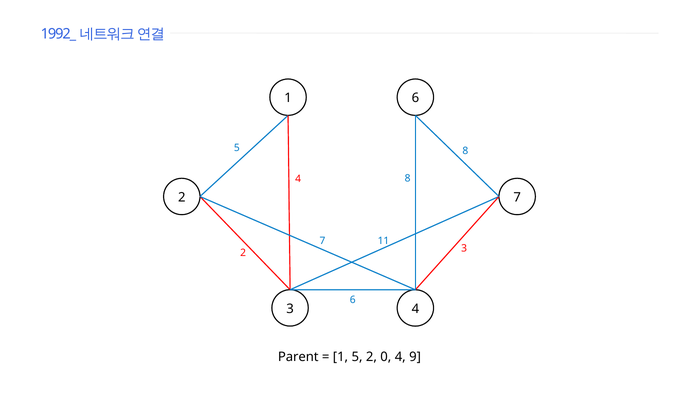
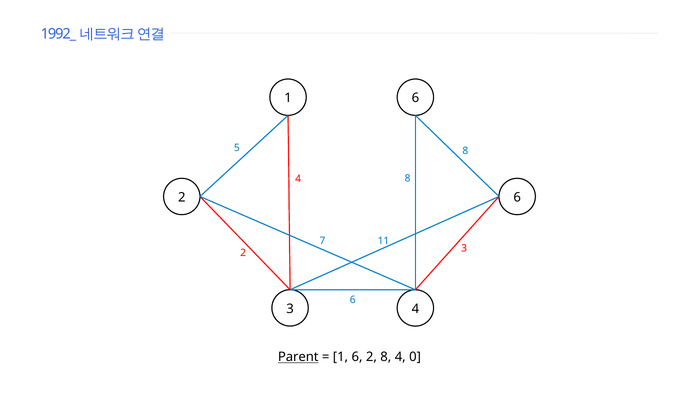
7 at (517, 197): 7 -> 6
Parent underline: none -> present
1 5: 5 -> 6
2 0: 0 -> 8
9: 9 -> 0
